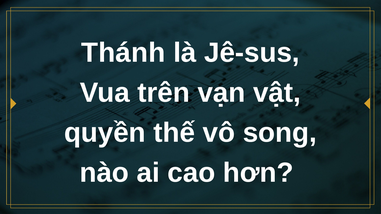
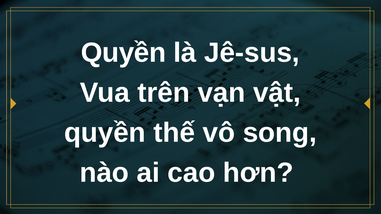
Thánh at (123, 53): Thánh -> Quyền
